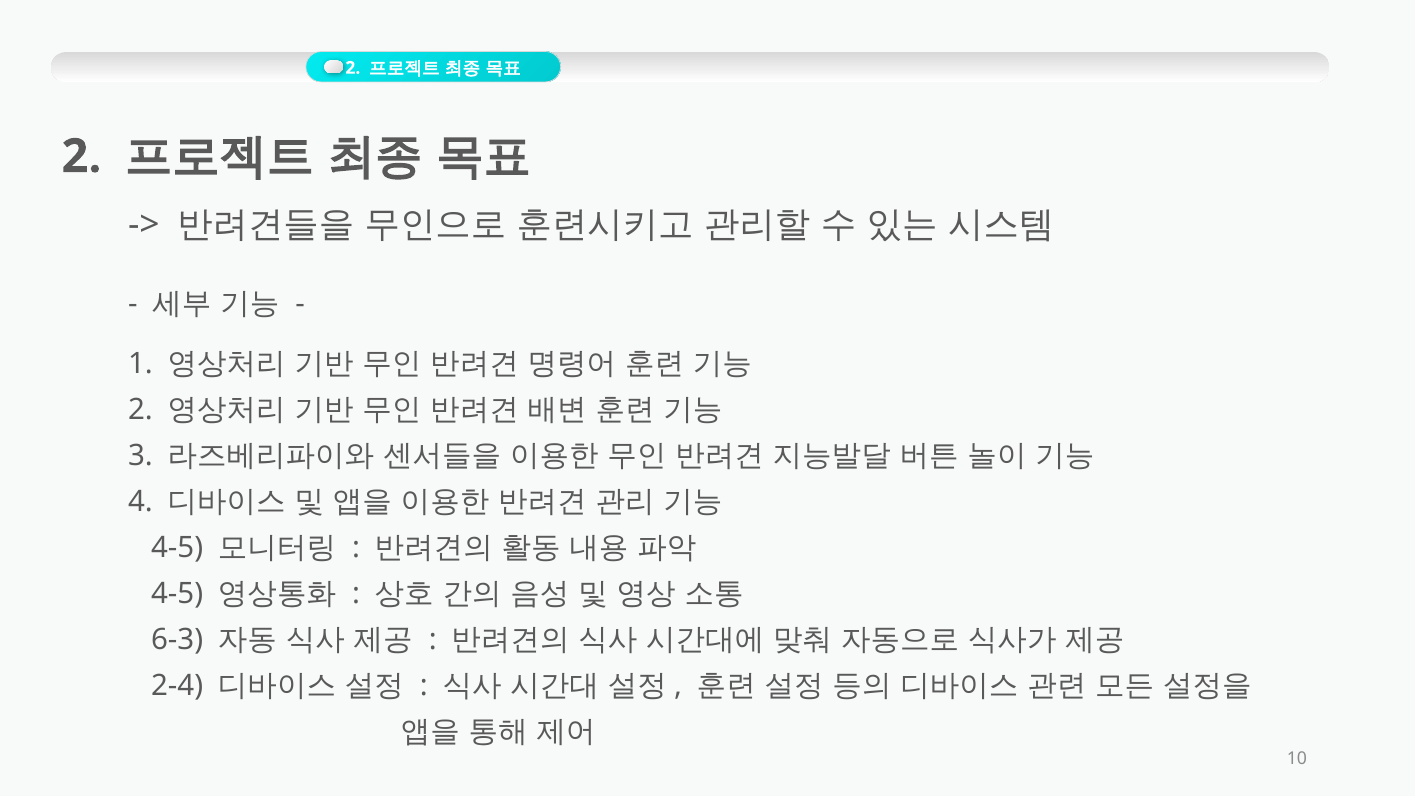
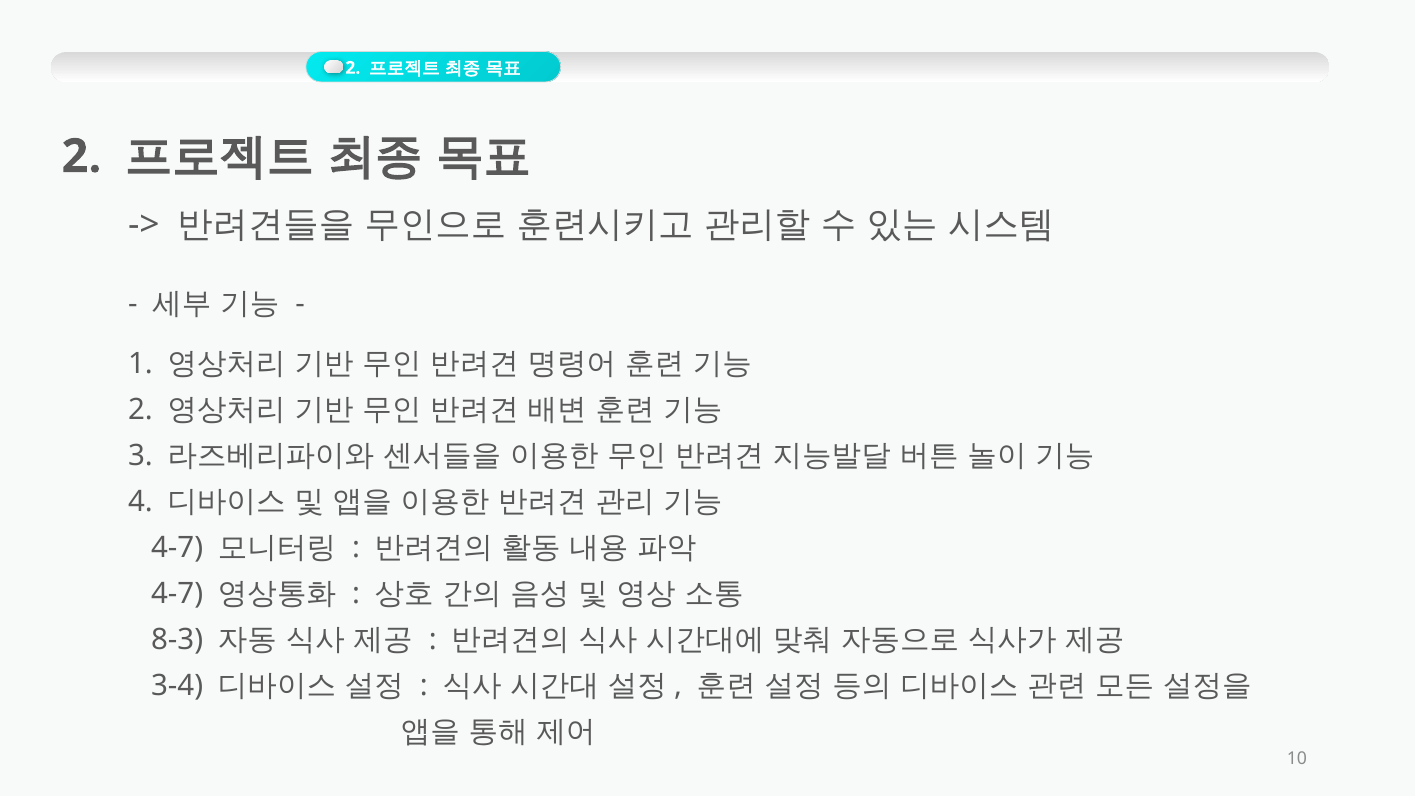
4-5 at (177, 548): 4-5 -> 4-7
4-5 at (177, 594): 4-5 -> 4-7
6-3: 6-3 -> 8-3
2-4: 2-4 -> 3-4
